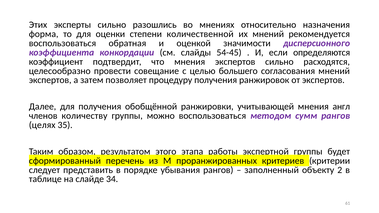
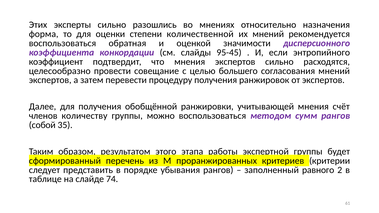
54-45: 54-45 -> 95-45
определяются: определяются -> энтропийного
позволяет: позволяет -> перевести
англ: англ -> счёт
целях: целях -> собой
объекту: объекту -> равного
34: 34 -> 74
